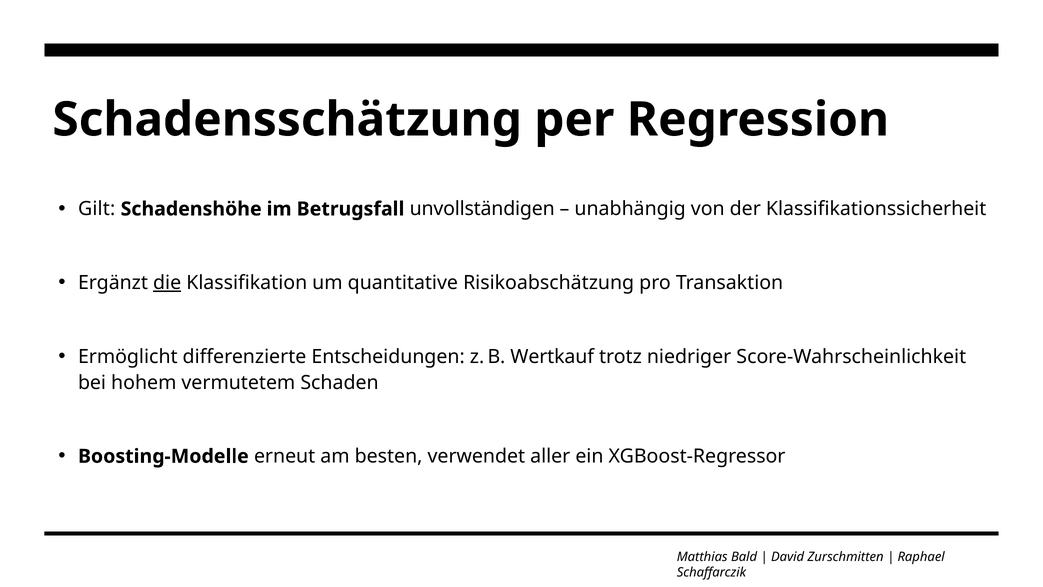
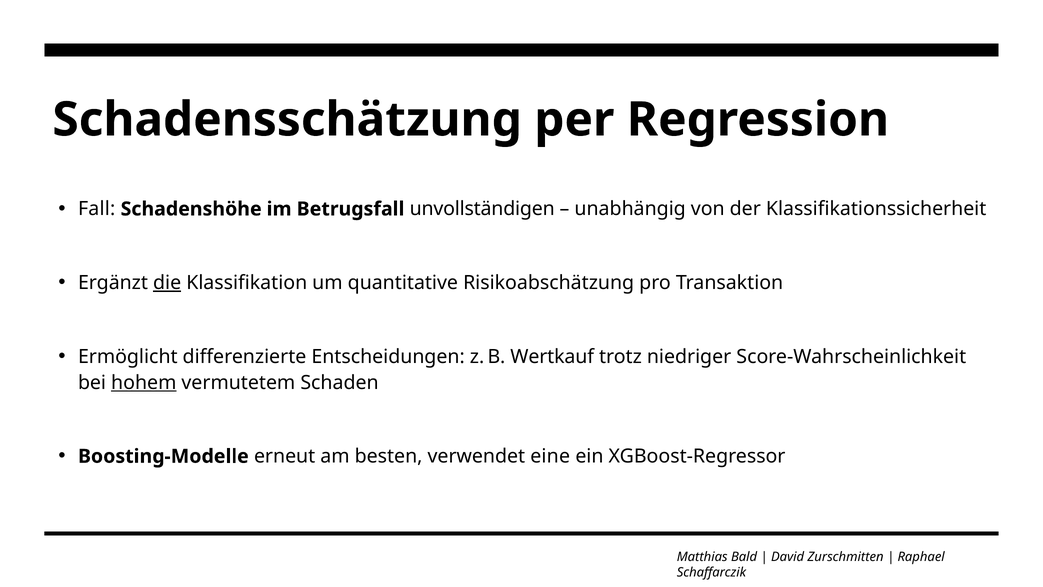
Gilt: Gilt -> Fall
hohem underline: none -> present
aller: aller -> eine
